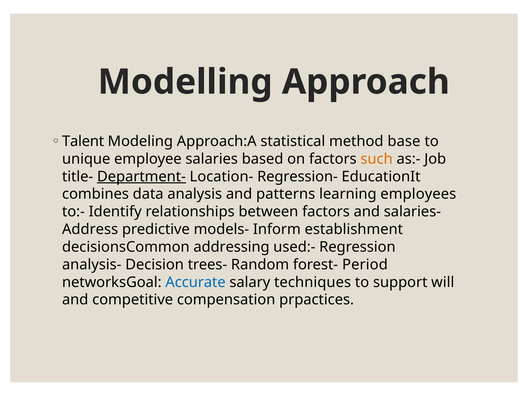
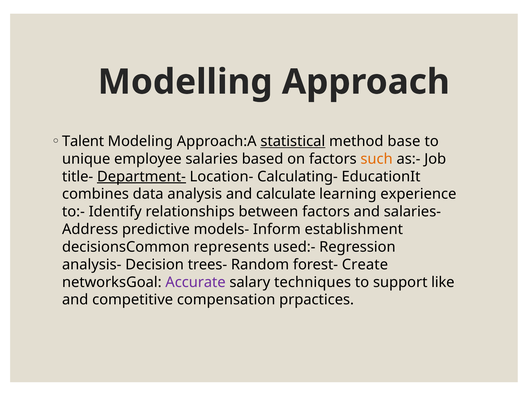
statistical underline: none -> present
Regression-: Regression- -> Calculating-
patterns: patterns -> calculate
employees: employees -> experience
addressing: addressing -> represents
Period: Period -> Create
Accurate colour: blue -> purple
will: will -> like
